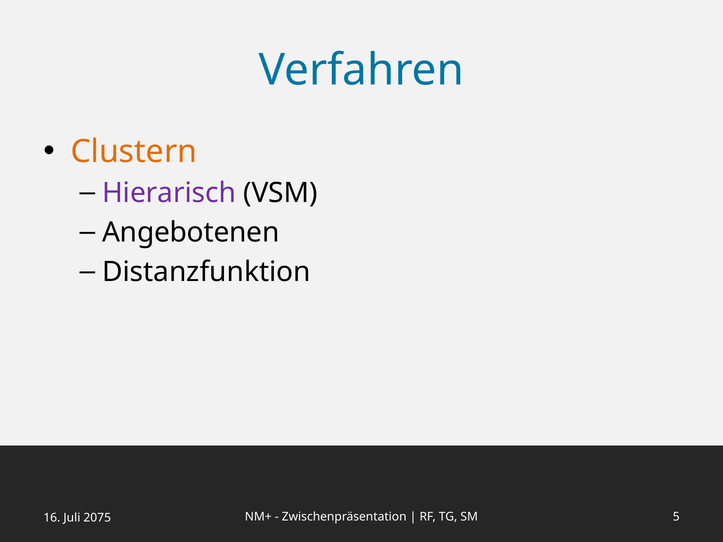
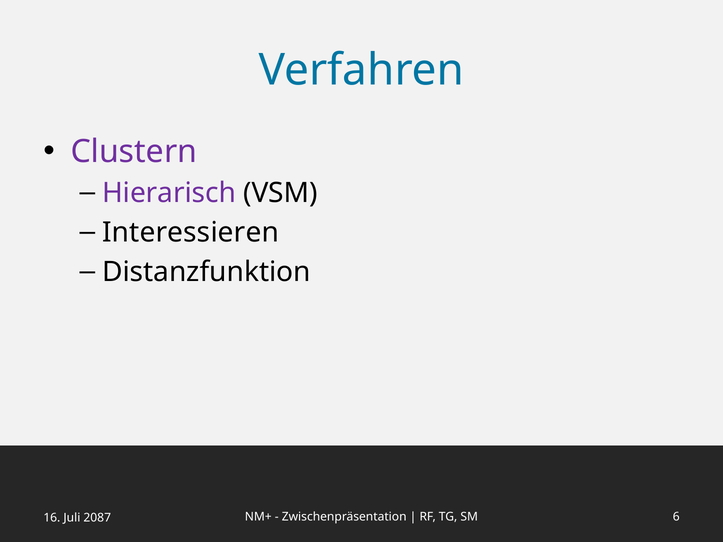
Clustern colour: orange -> purple
Angebotenen: Angebotenen -> Interessieren
5: 5 -> 6
2075: 2075 -> 2087
